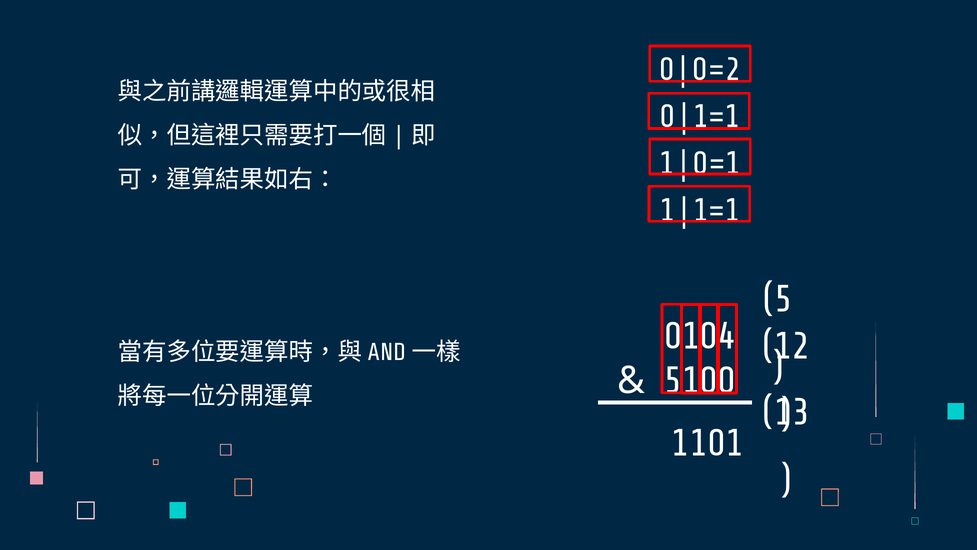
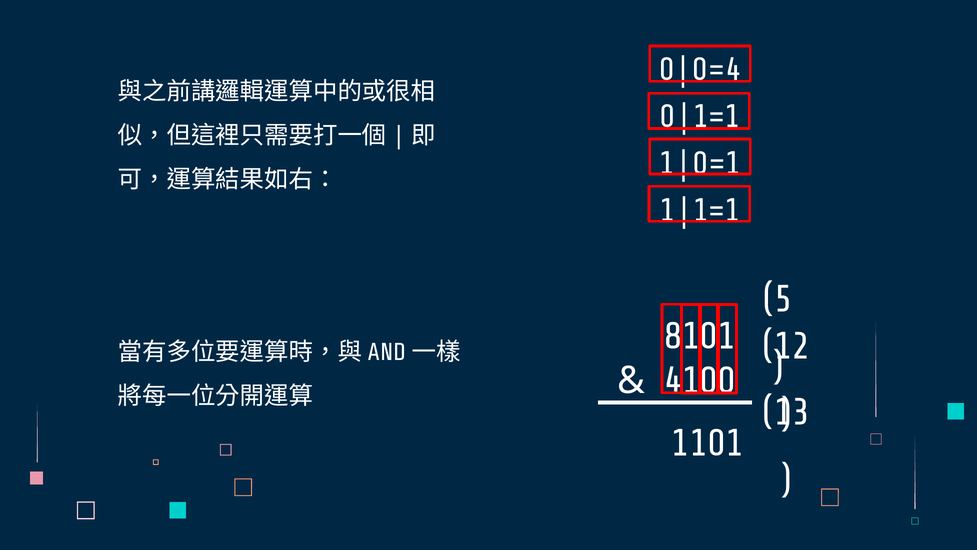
0=2: 0=2 -> 0=4
0104: 0104 -> 8101
5100: 5100 -> 4100
